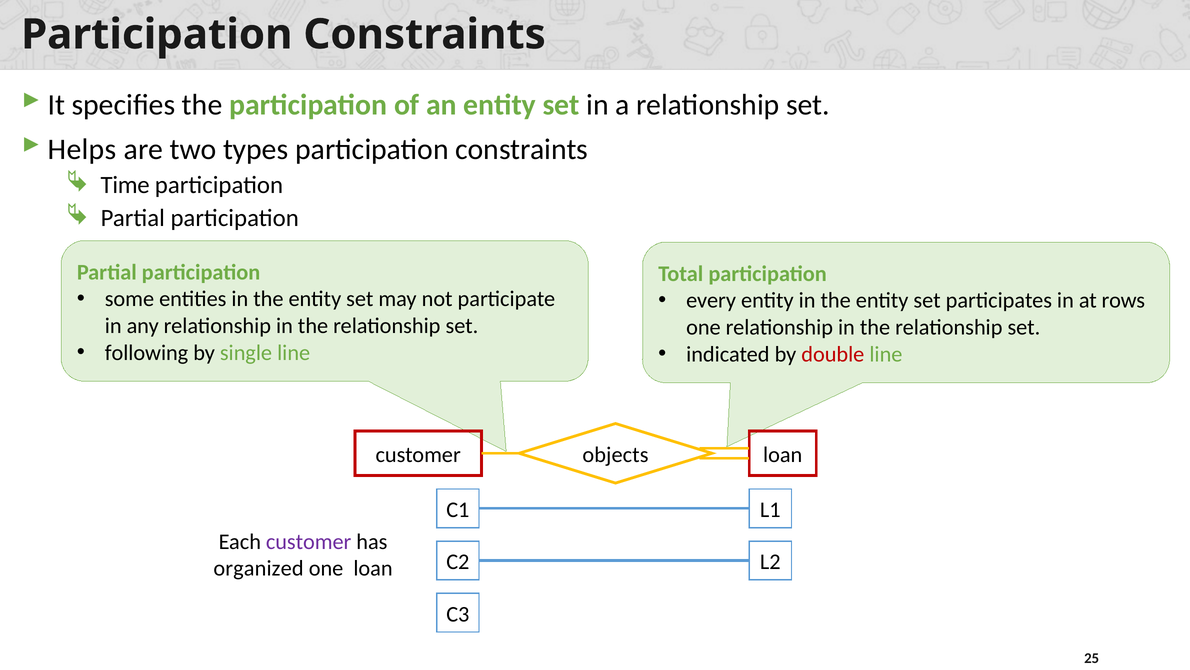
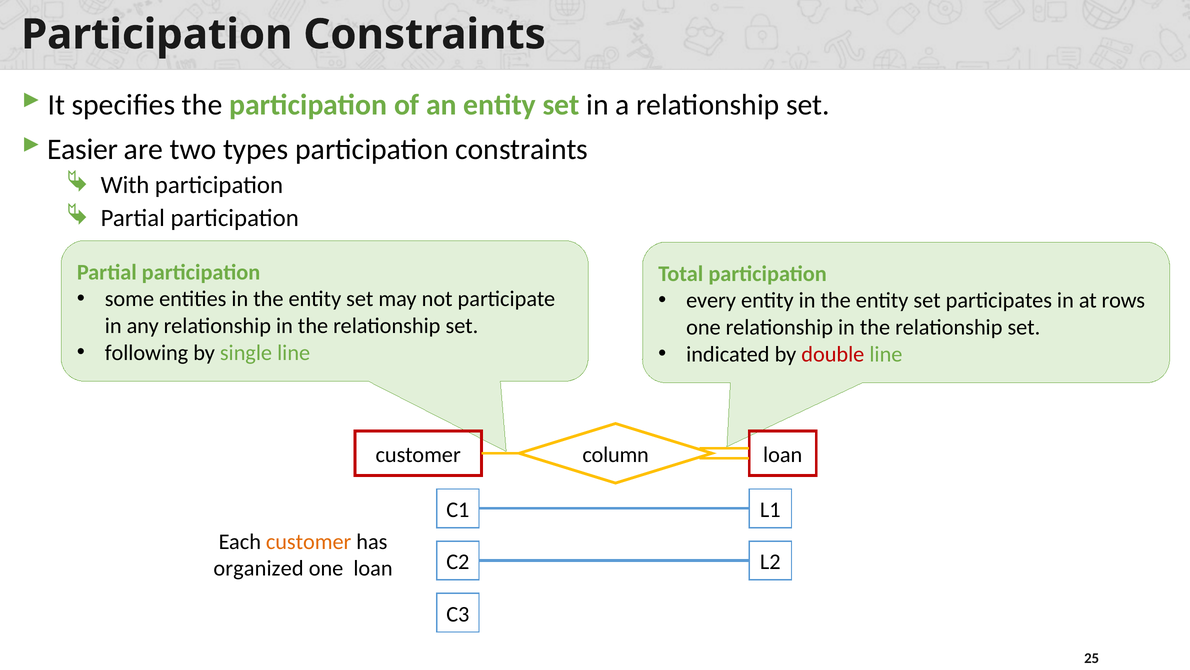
Helps: Helps -> Easier
Time: Time -> With
objects: objects -> column
customer at (309, 541) colour: purple -> orange
